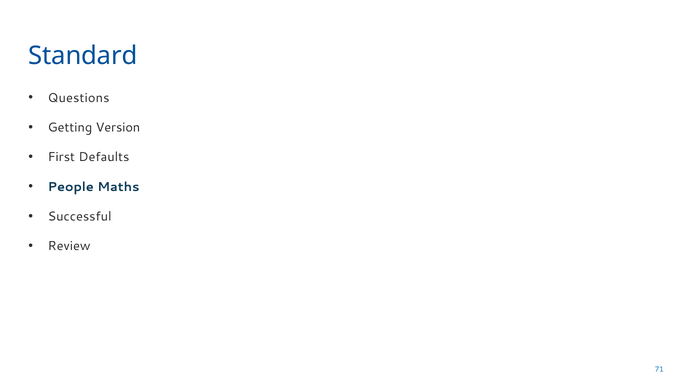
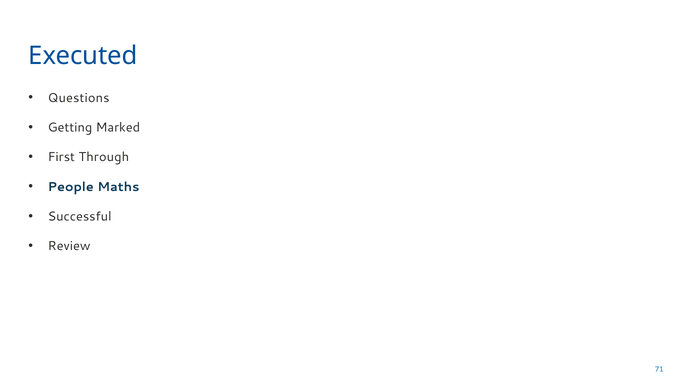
Standard: Standard -> Executed
Version: Version -> Marked
Defaults: Defaults -> Through
